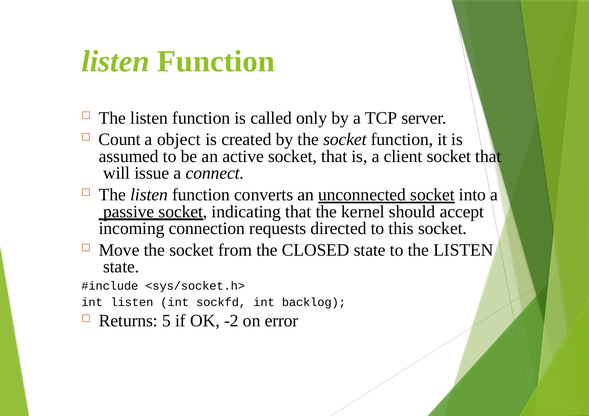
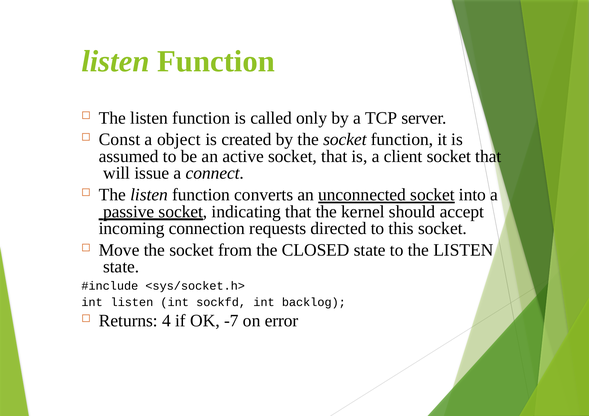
Count: Count -> Const
5: 5 -> 4
-2: -2 -> -7
